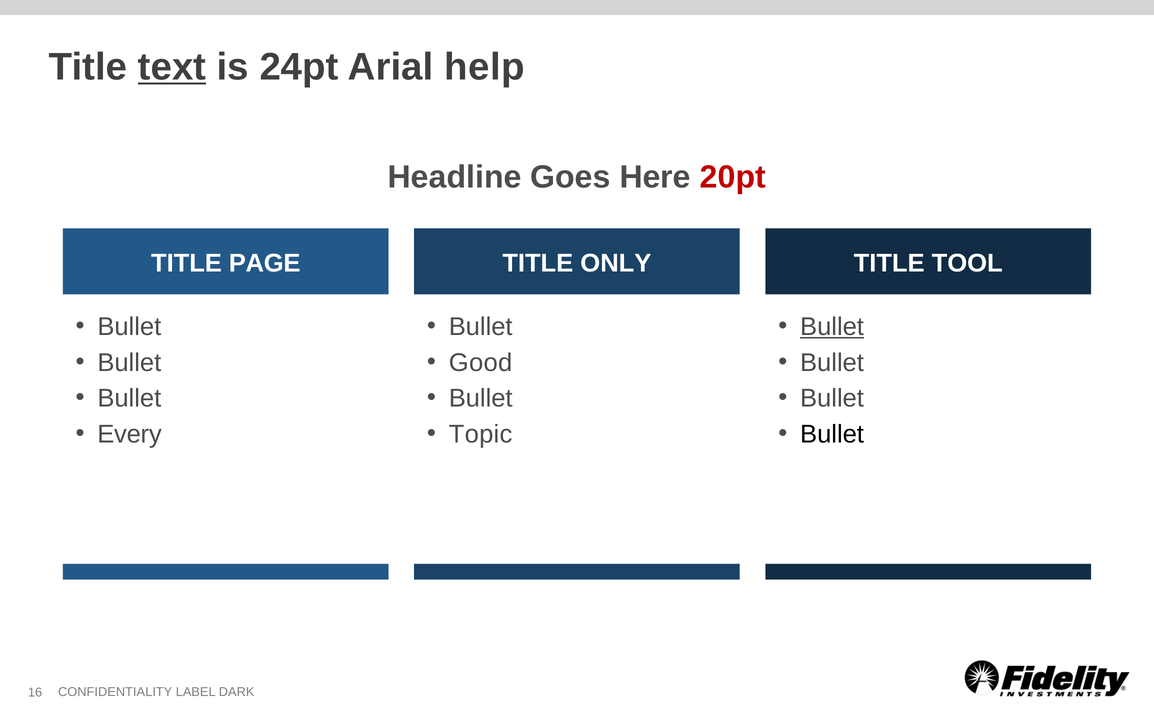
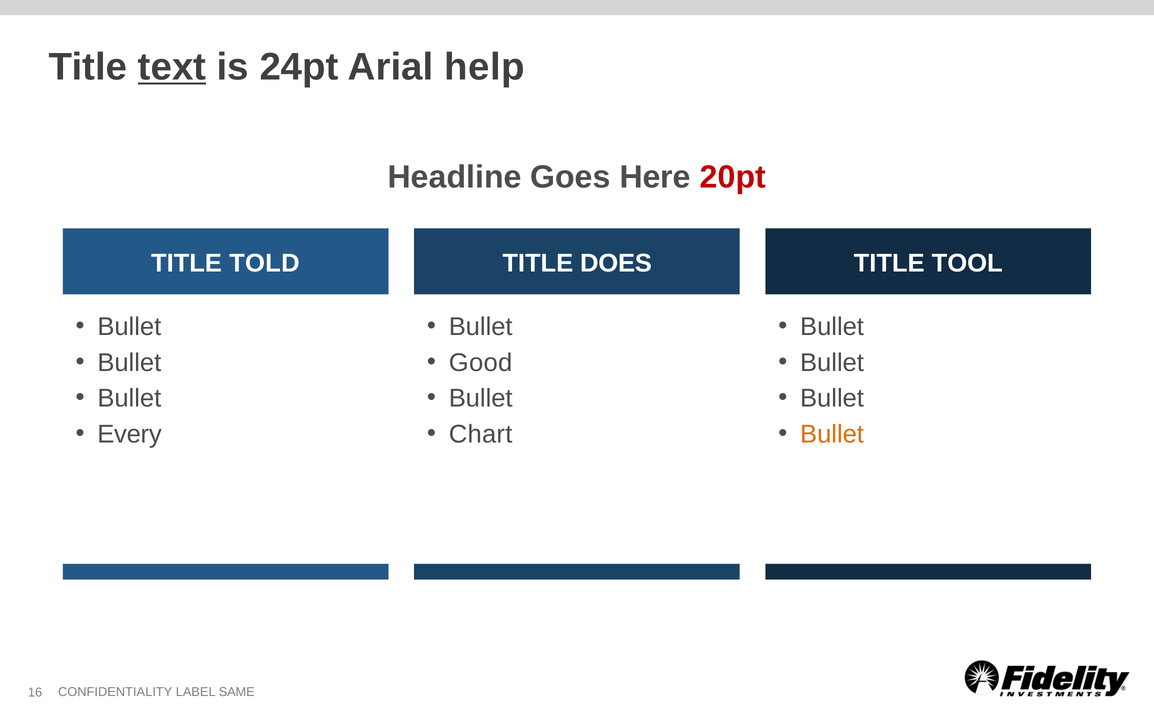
PAGE: PAGE -> TOLD
ONLY: ONLY -> DOES
Bullet at (832, 327) underline: present -> none
Topic: Topic -> Chart
Bullet at (832, 434) colour: black -> orange
DARK: DARK -> SAME
